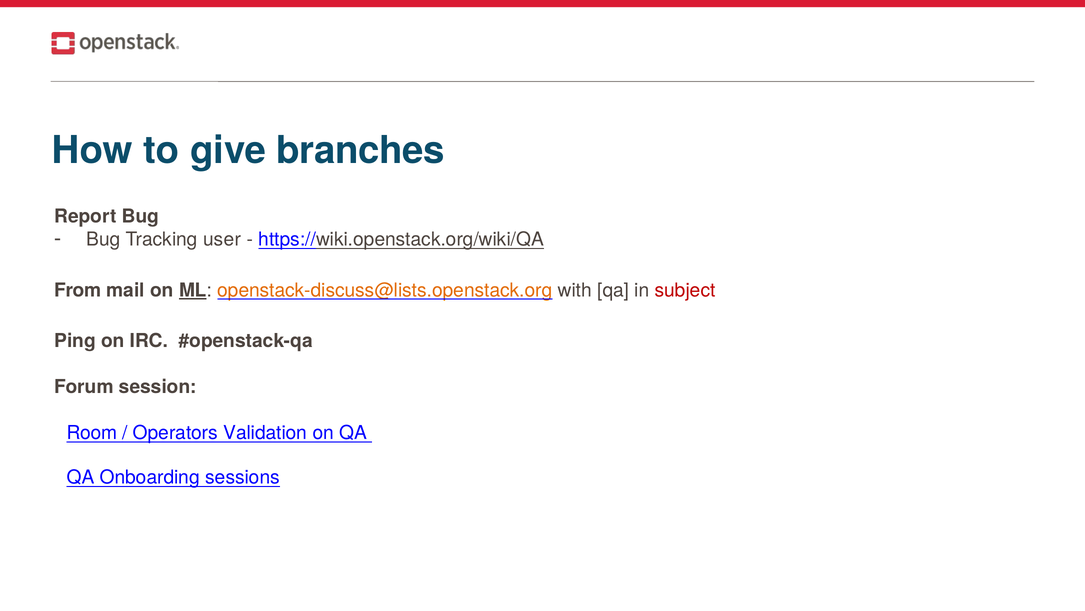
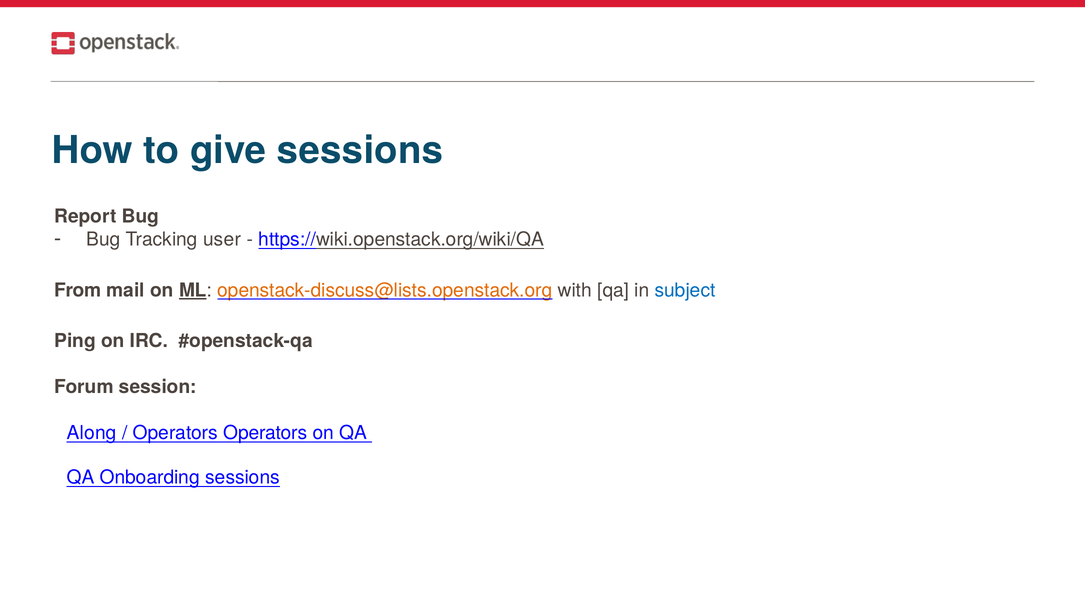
give branches: branches -> sessions
subject colour: red -> blue
Room: Room -> Along
Operators Validation: Validation -> Operators
